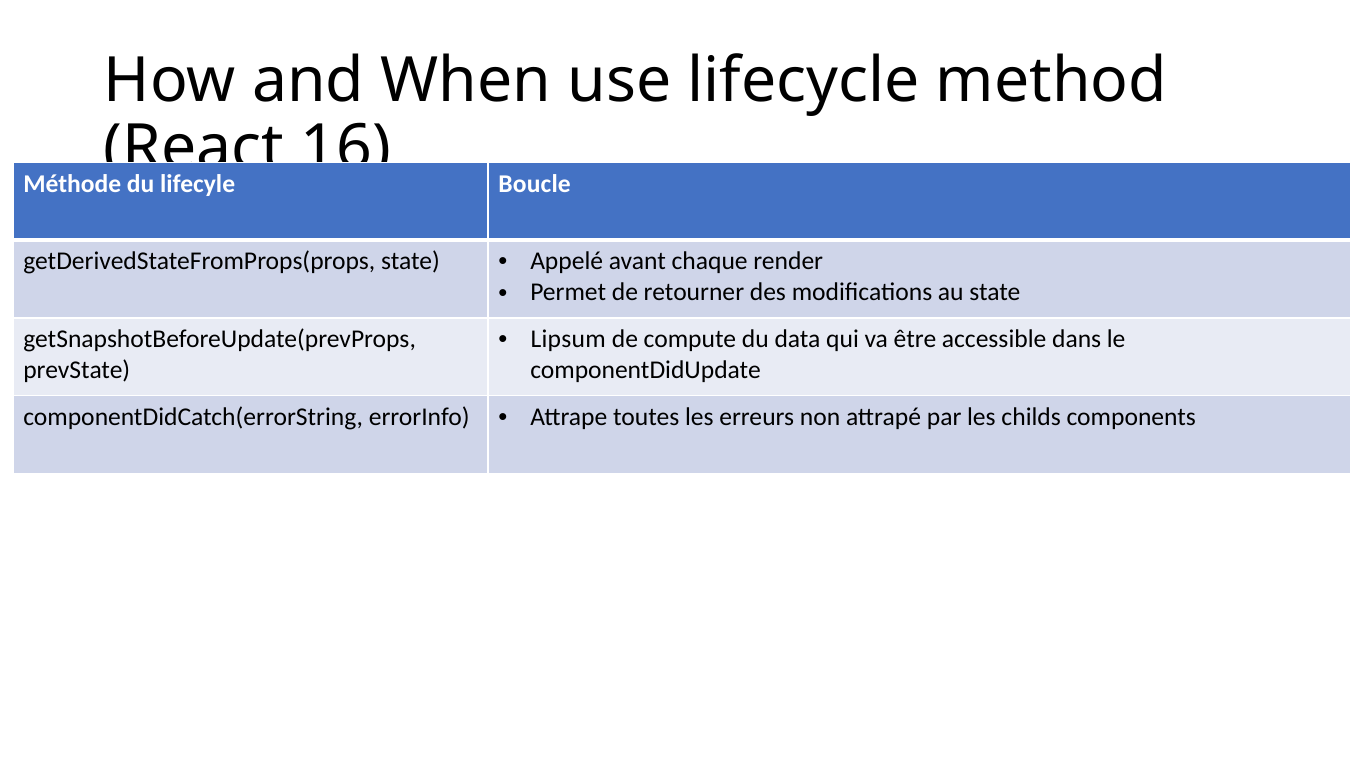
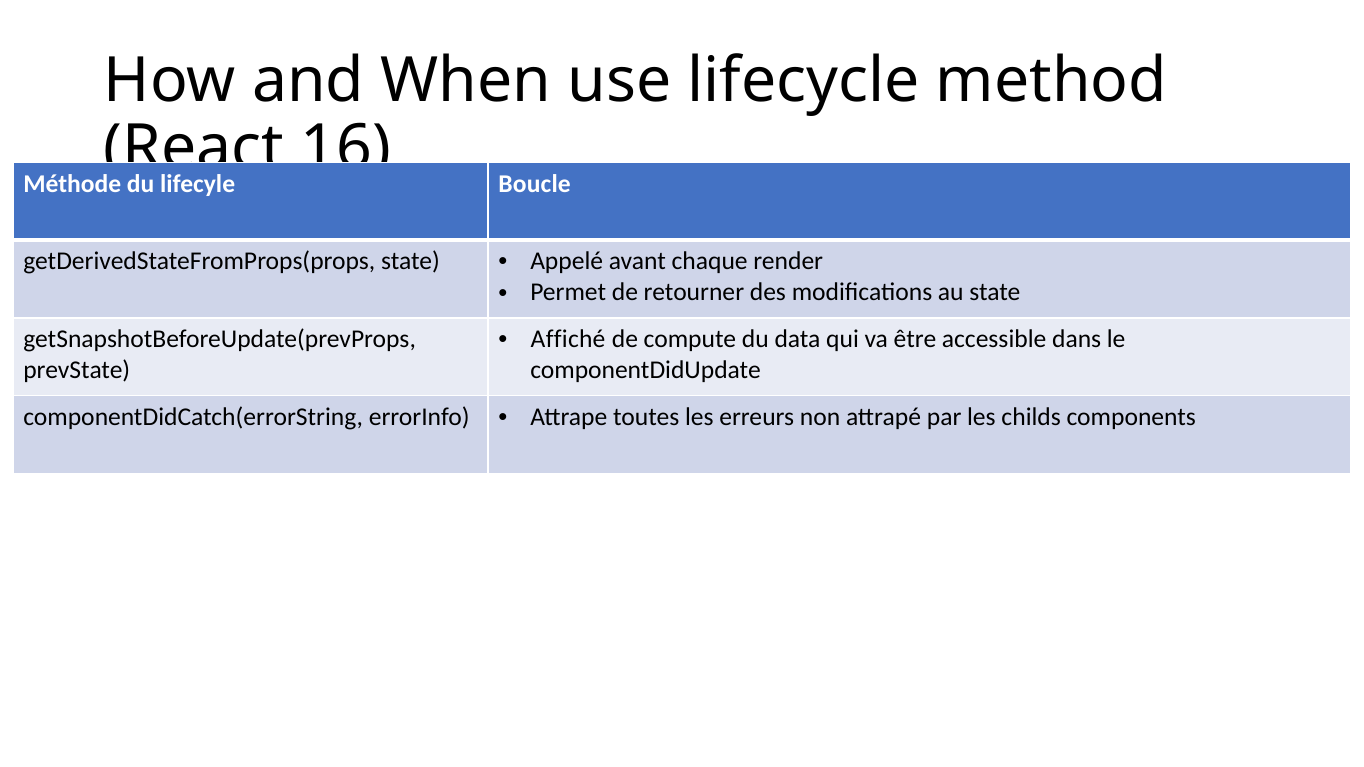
Lipsum: Lipsum -> Affiché
